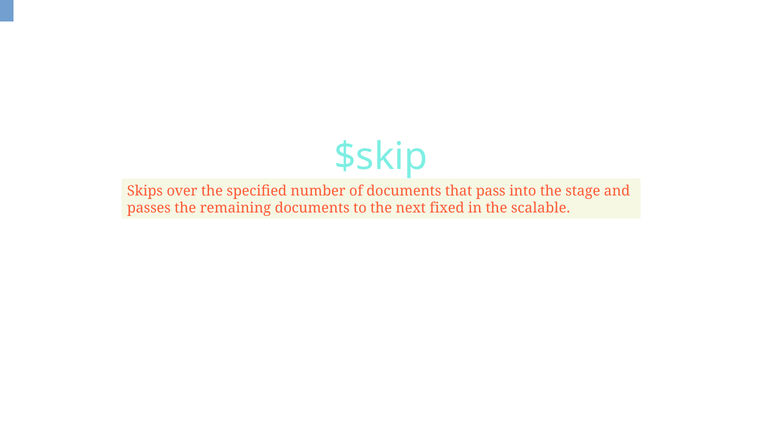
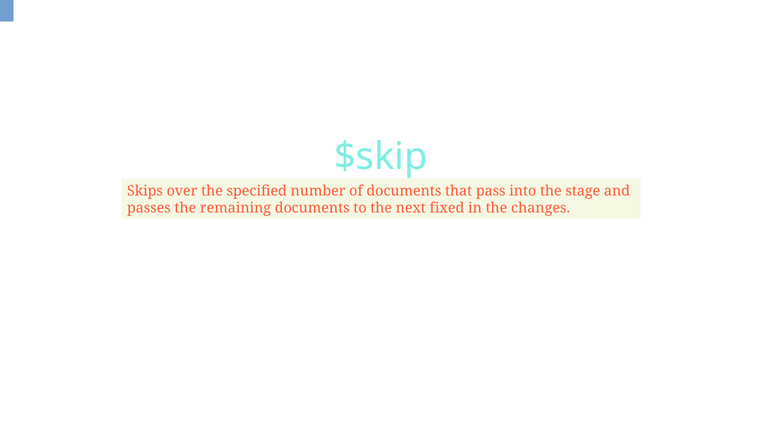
scalable: scalable -> changes
